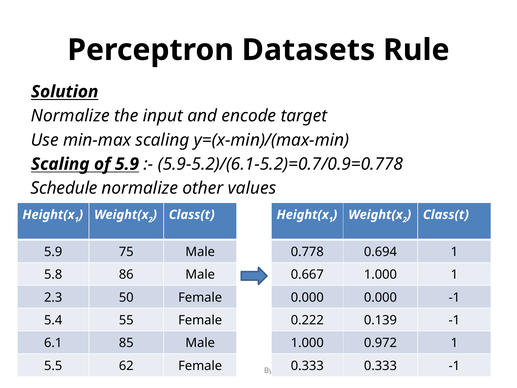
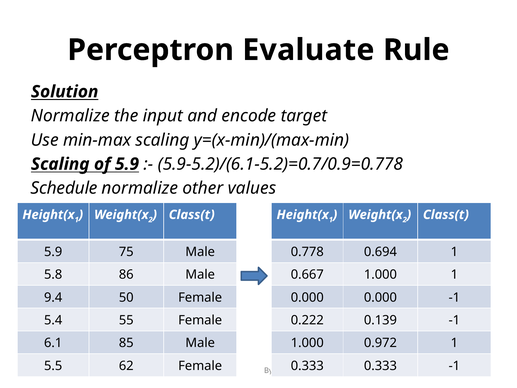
Datasets: Datasets -> Evaluate
2.3: 2.3 -> 9.4
